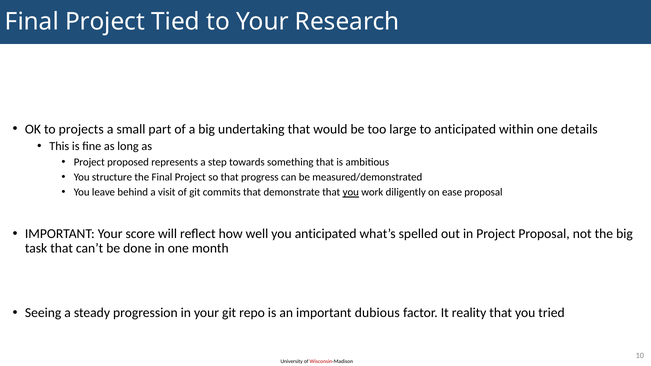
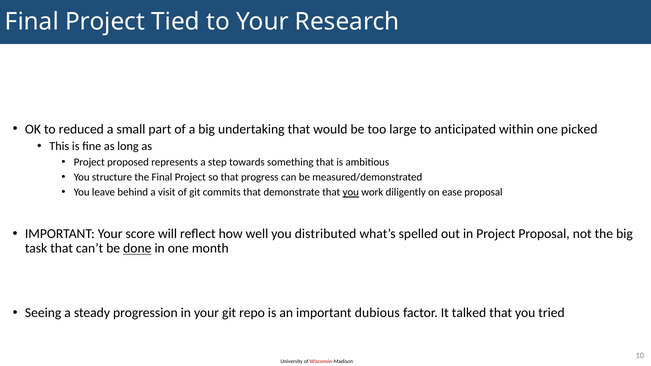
projects: projects -> reduced
details: details -> picked
you anticipated: anticipated -> distributed
done underline: none -> present
reality: reality -> talked
